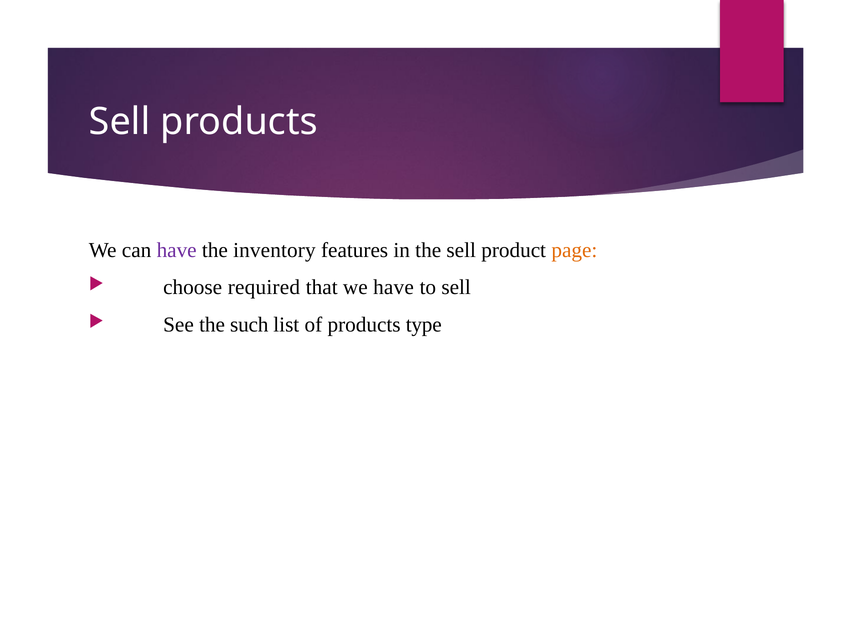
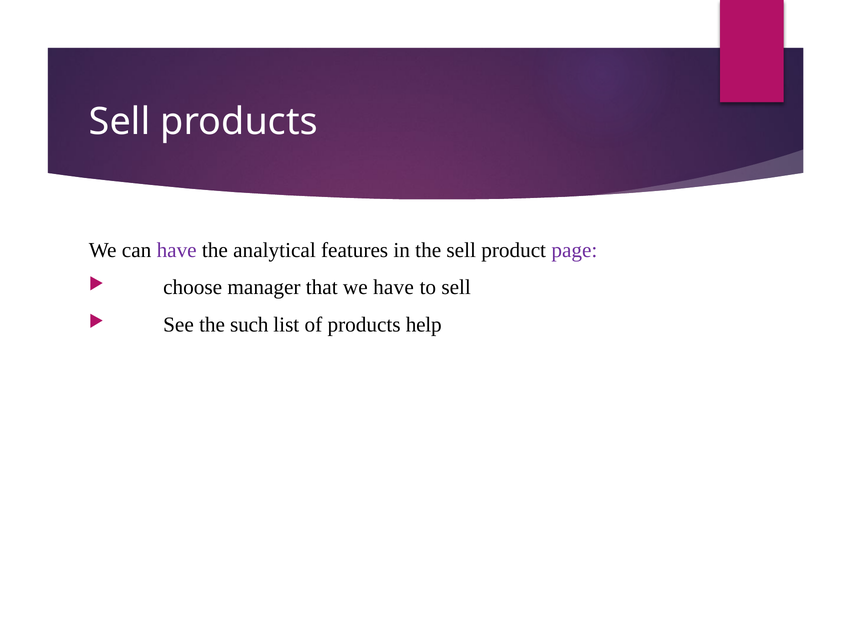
inventory: inventory -> analytical
page colour: orange -> purple
required: required -> manager
type: type -> help
